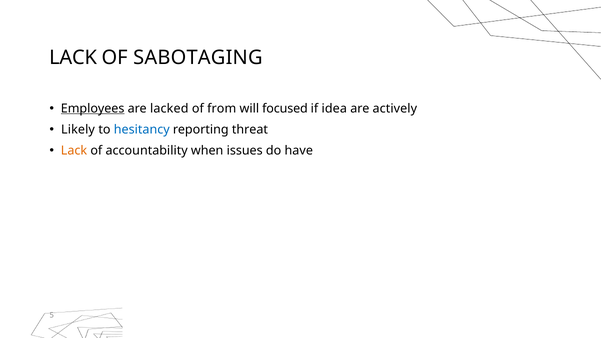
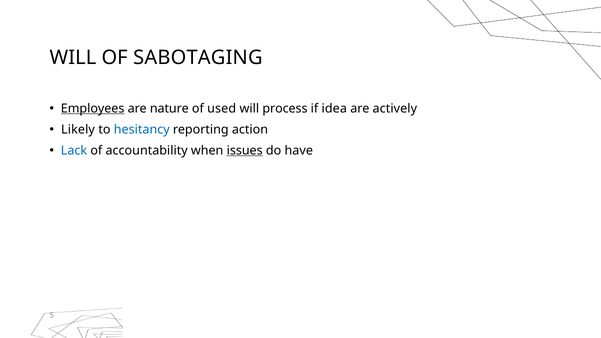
LACK at (73, 58): LACK -> WILL
lacked: lacked -> nature
from: from -> used
focused: focused -> process
threat: threat -> action
Lack at (74, 150) colour: orange -> blue
issues underline: none -> present
